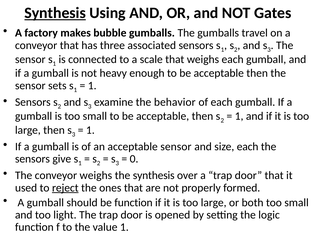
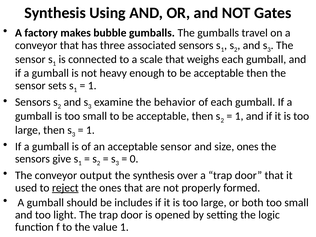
Synthesis at (55, 13) underline: present -> none
size each: each -> ones
conveyor weighs: weighs -> output
be function: function -> includes
